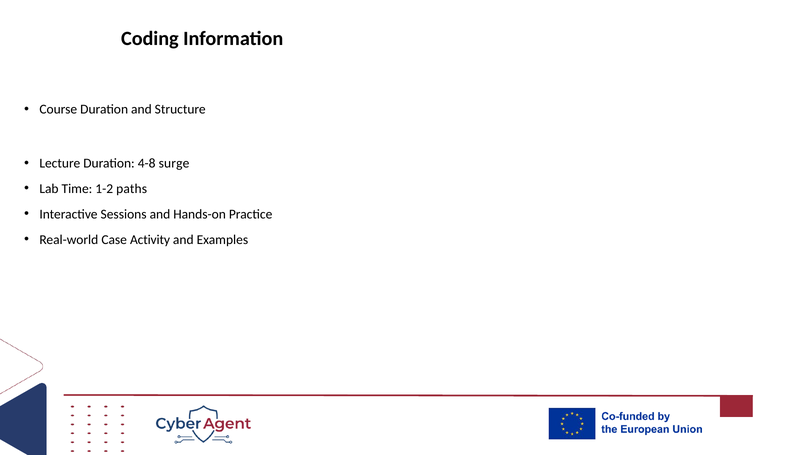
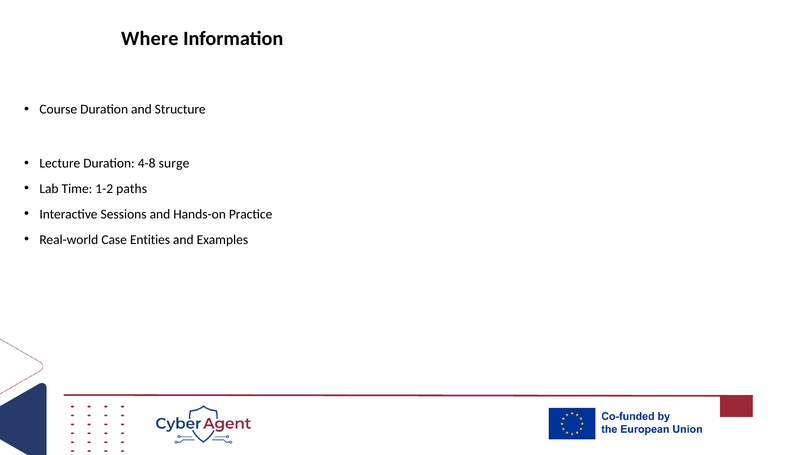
Coding: Coding -> Where
Activity: Activity -> Entities
